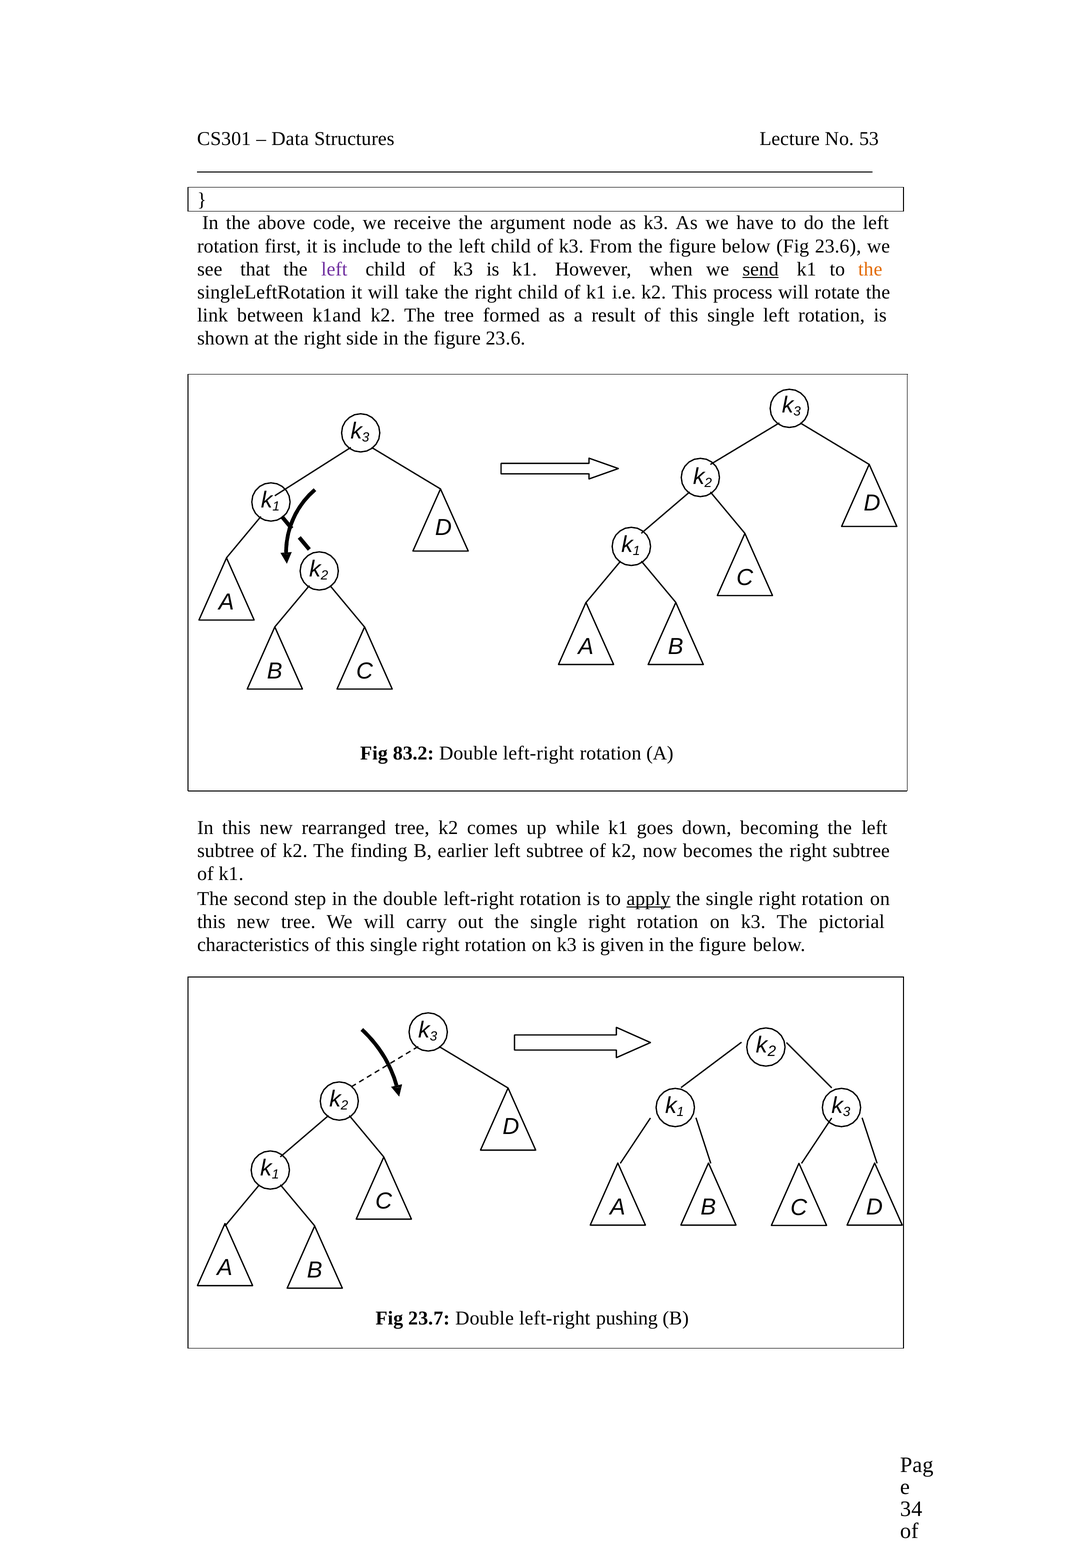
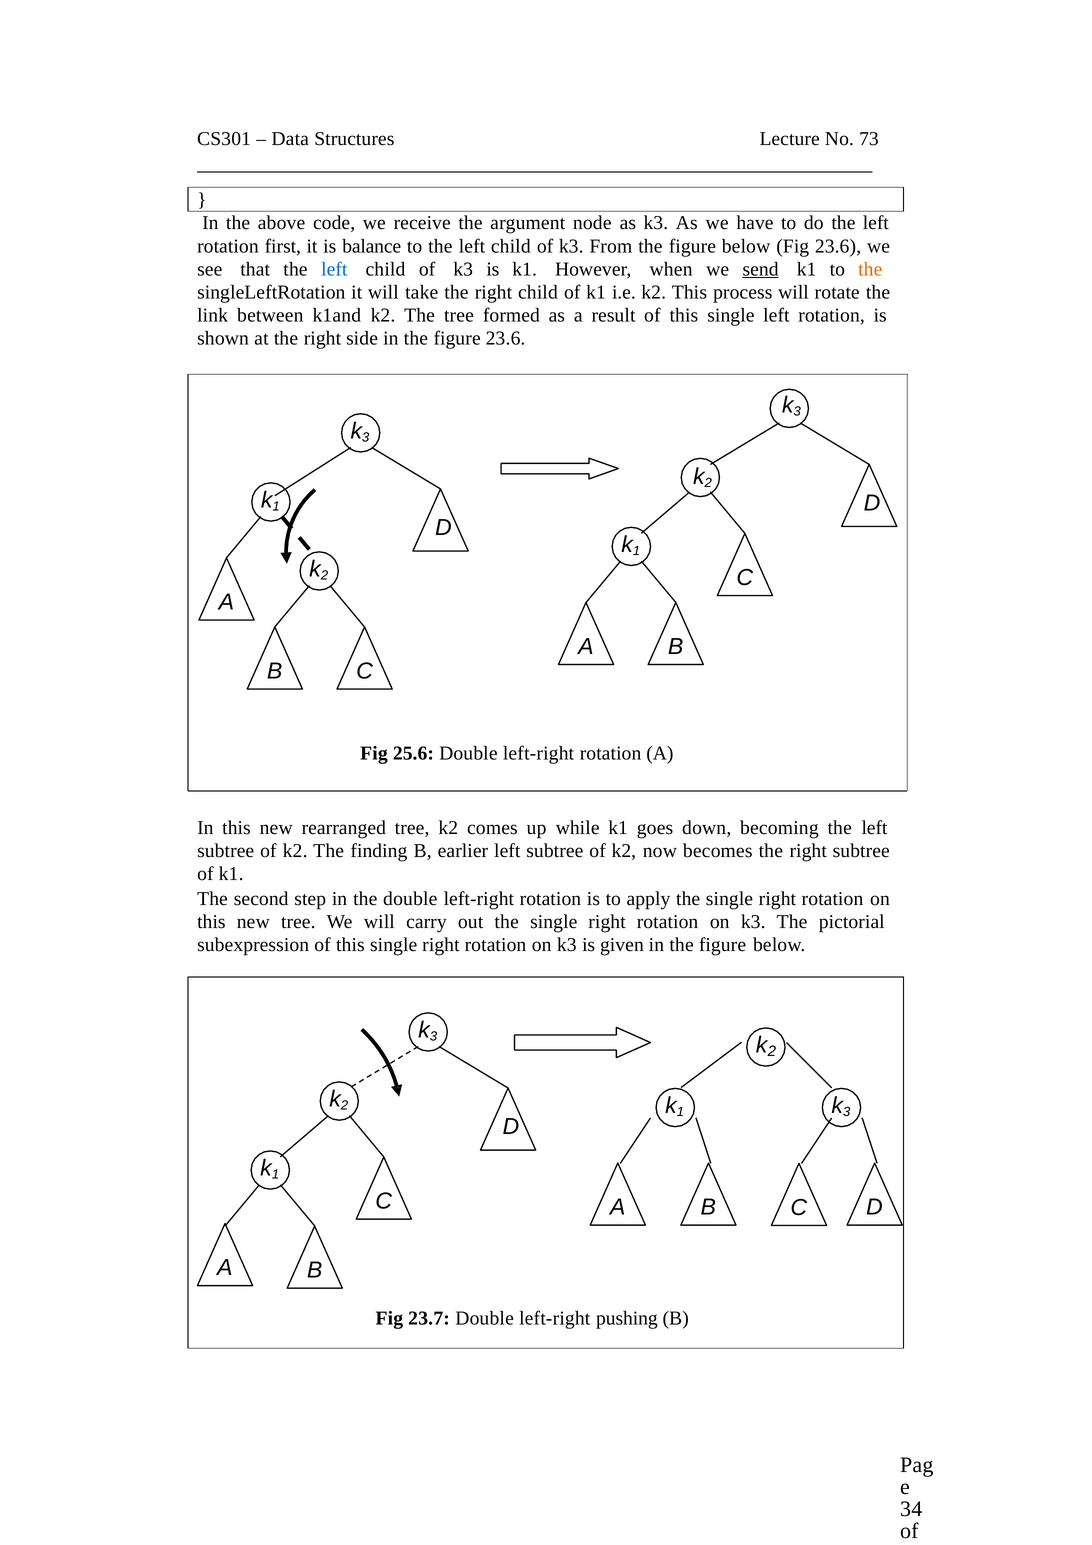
53: 53 -> 73
include: include -> balance
left at (334, 269) colour: purple -> blue
83.2: 83.2 -> 25.6
apply underline: present -> none
characteristics: characteristics -> subexpression
